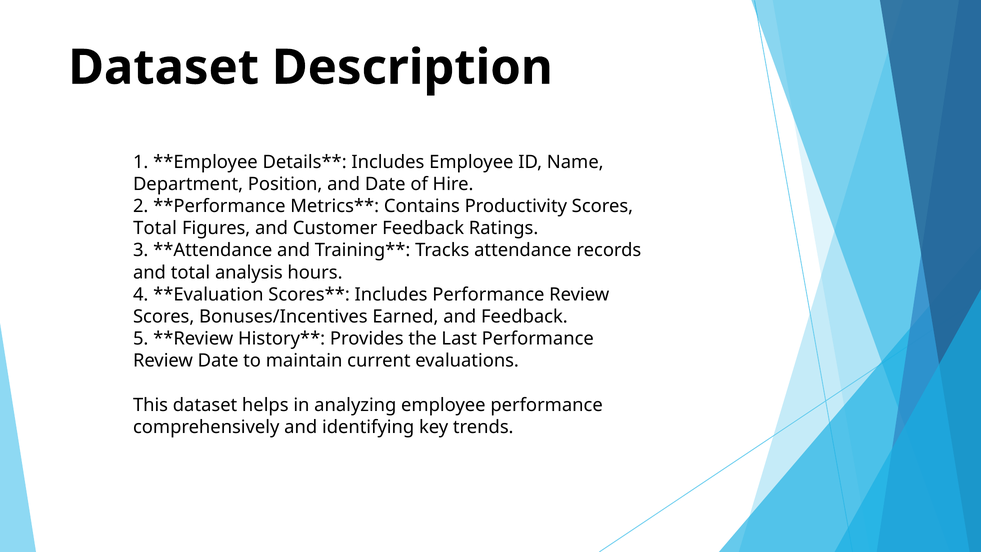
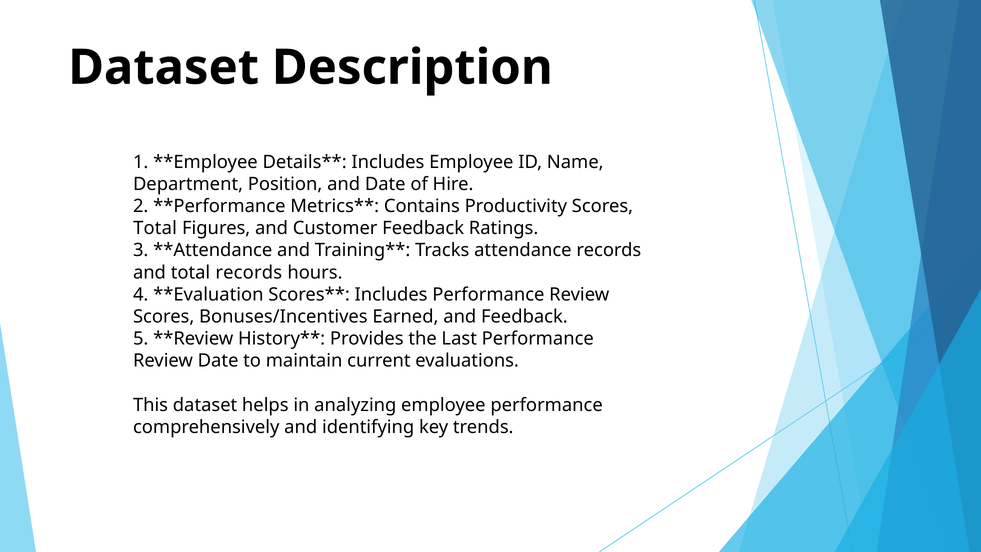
total analysis: analysis -> records
